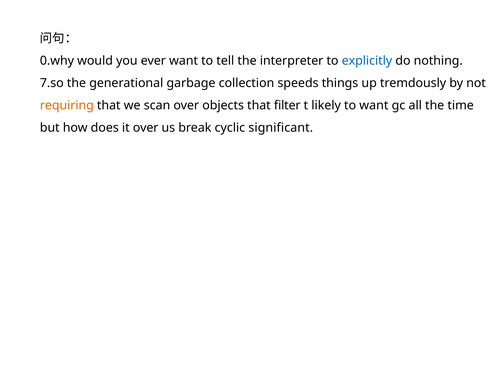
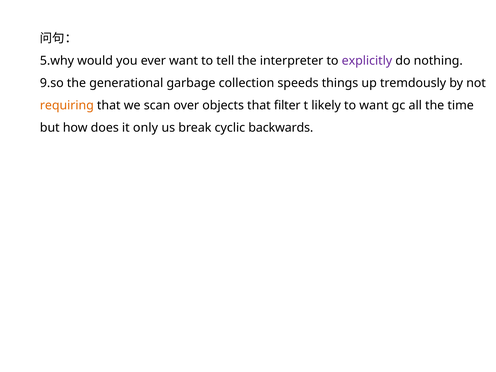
0.why: 0.why -> 5.why
explicitly colour: blue -> purple
7.so: 7.so -> 9.so
it over: over -> only
significant: significant -> backwards
